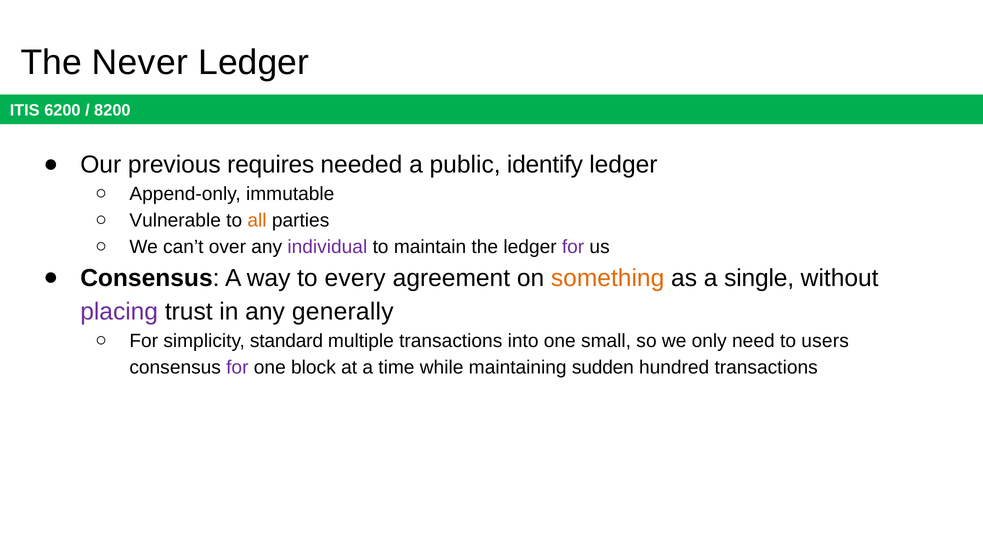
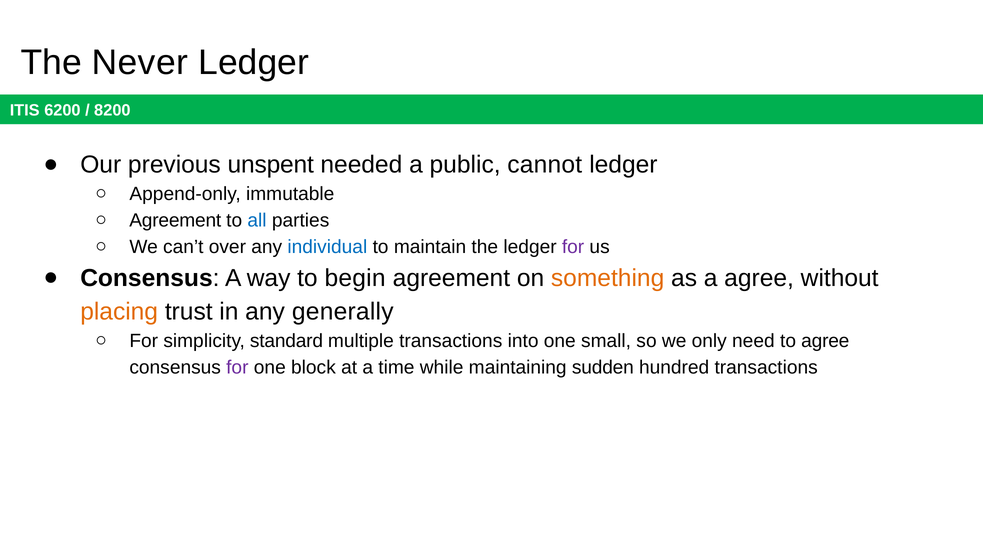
requires: requires -> unspent
identify: identify -> cannot
Vulnerable at (175, 220): Vulnerable -> Agreement
all colour: orange -> blue
individual colour: purple -> blue
every: every -> begin
a single: single -> agree
placing colour: purple -> orange
to users: users -> agree
